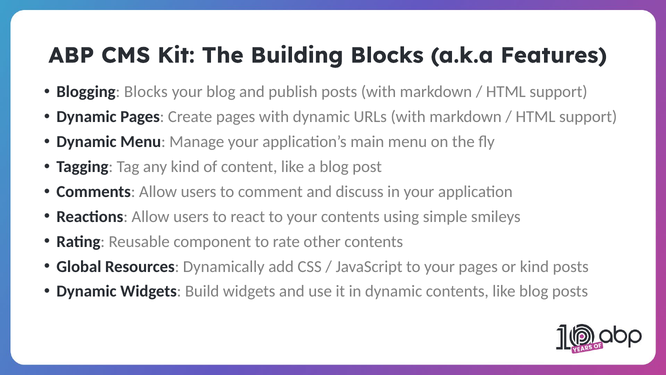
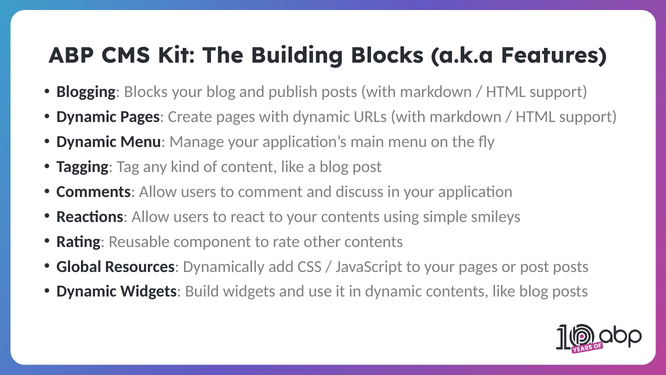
or kind: kind -> post
